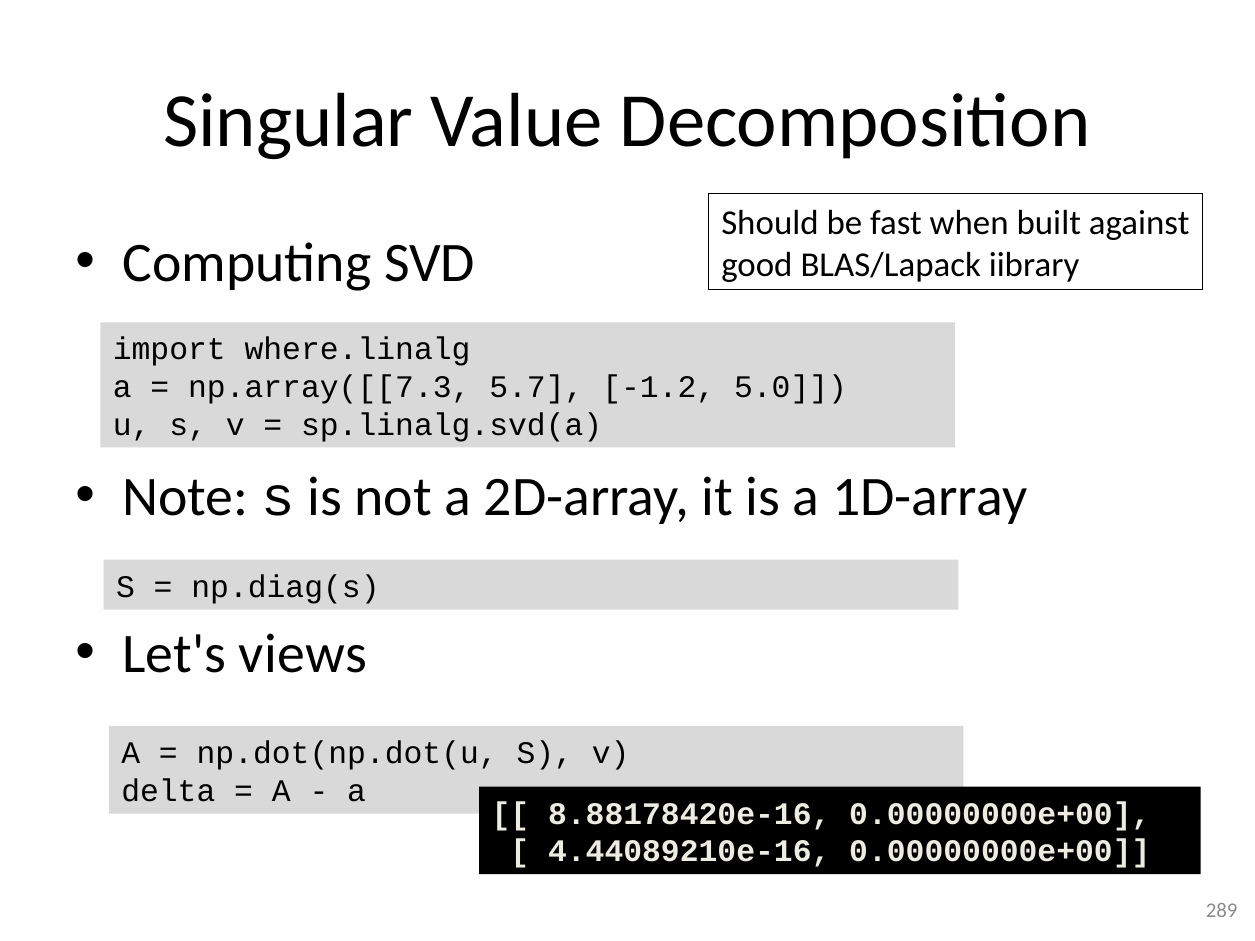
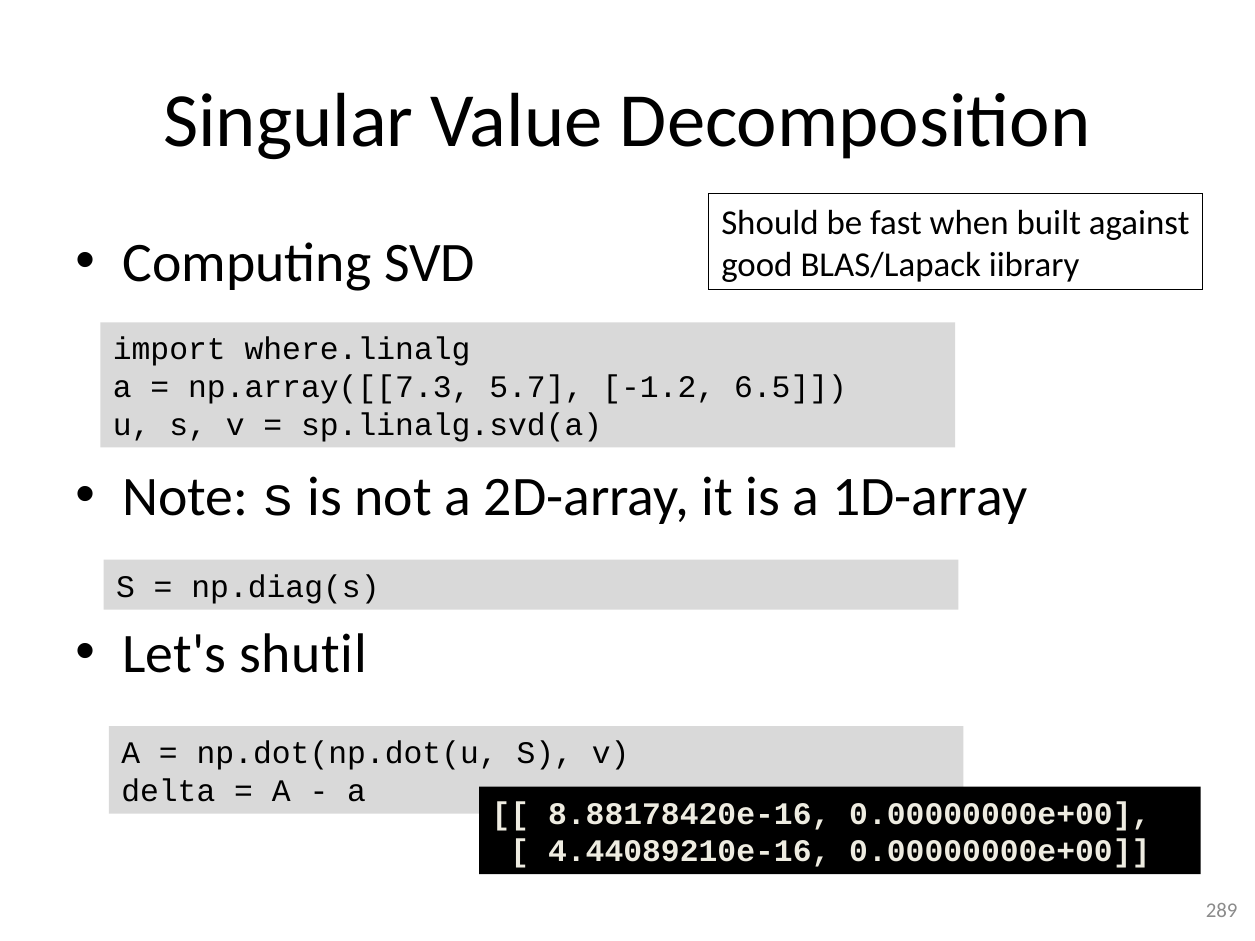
5.0: 5.0 -> 6.5
views: views -> shutil
